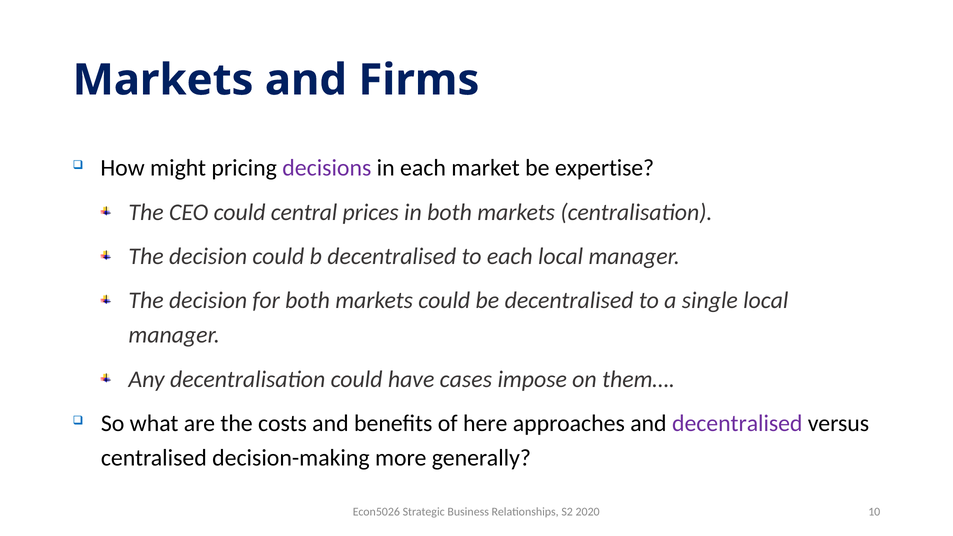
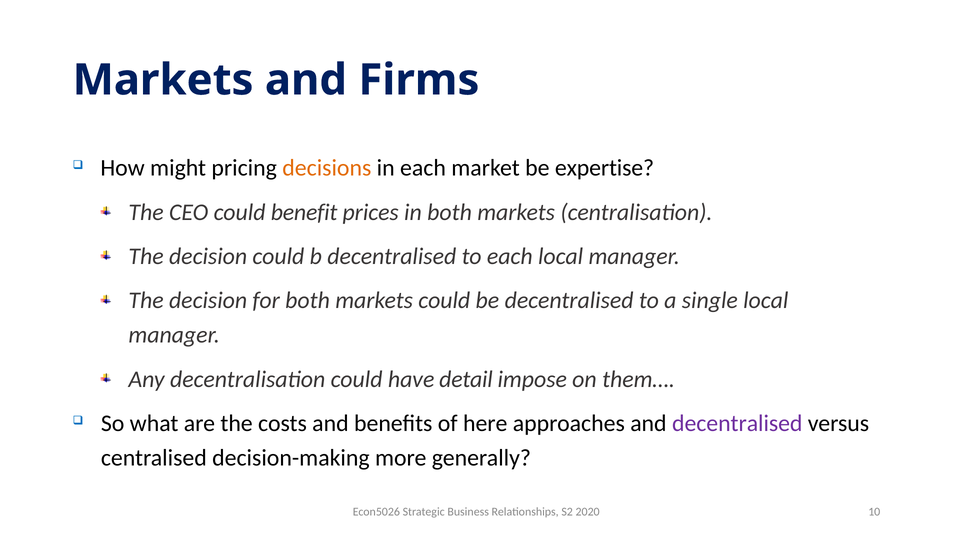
decisions colour: purple -> orange
central: central -> benefit
cases: cases -> detail
